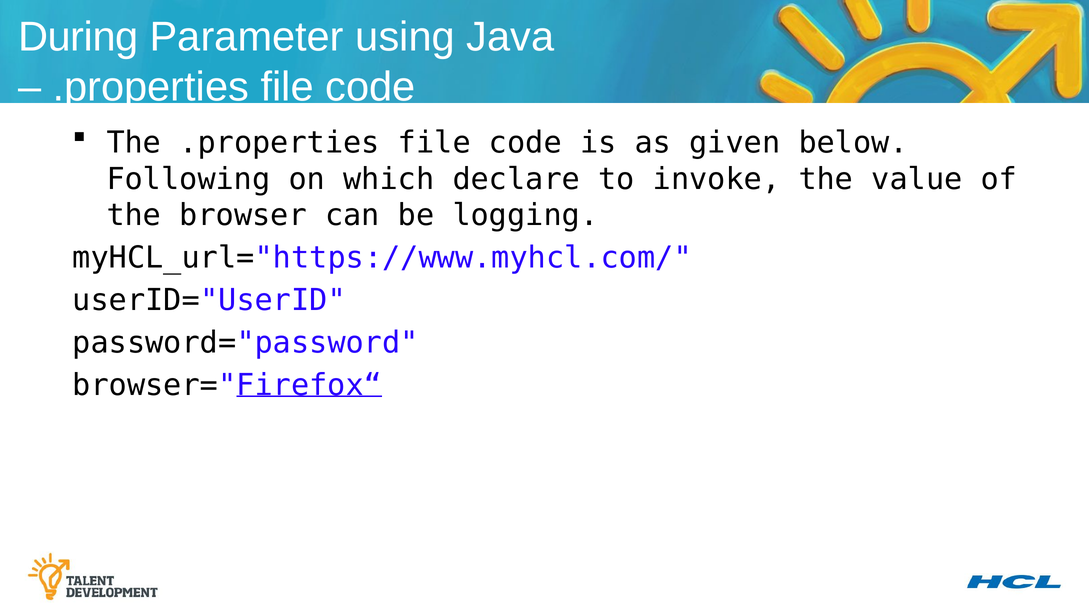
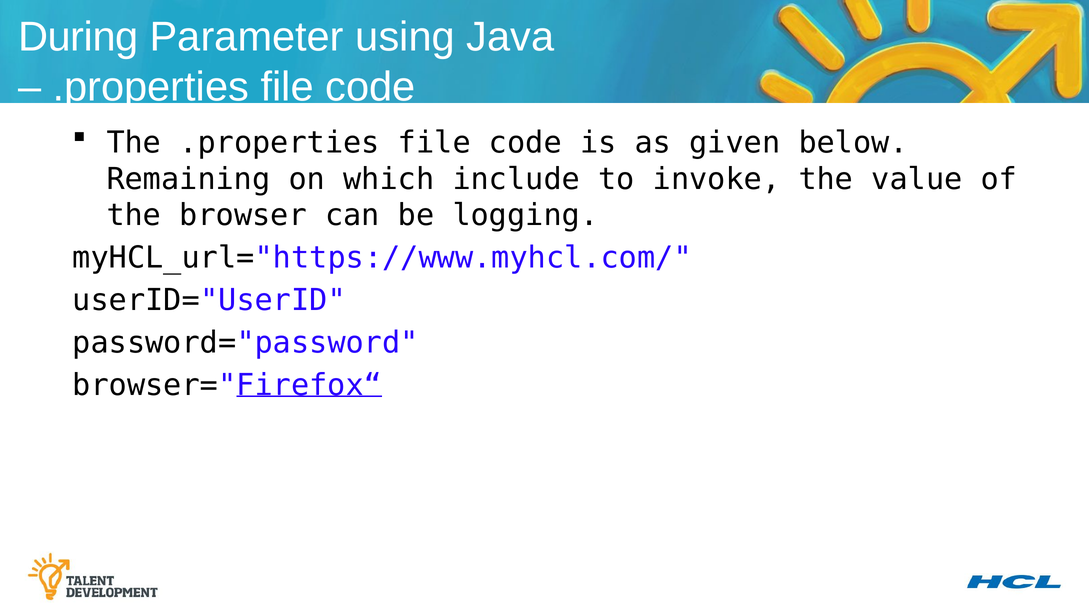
Following: Following -> Remaining
declare: declare -> include
